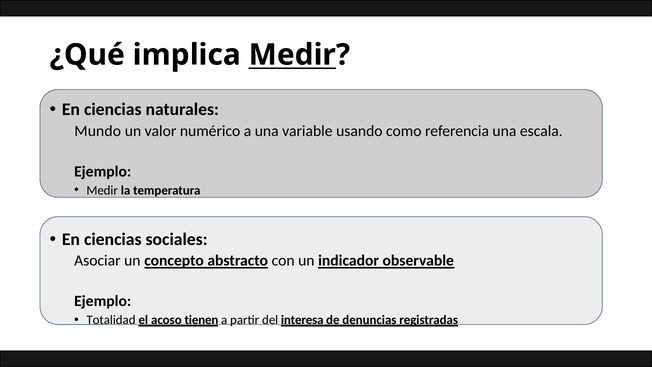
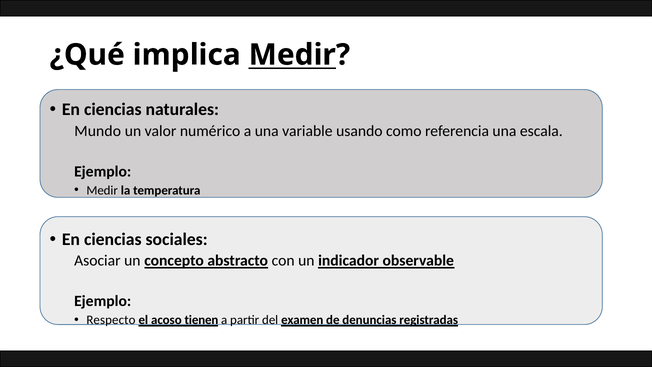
Totalidad: Totalidad -> Respecto
interesa: interesa -> examen
